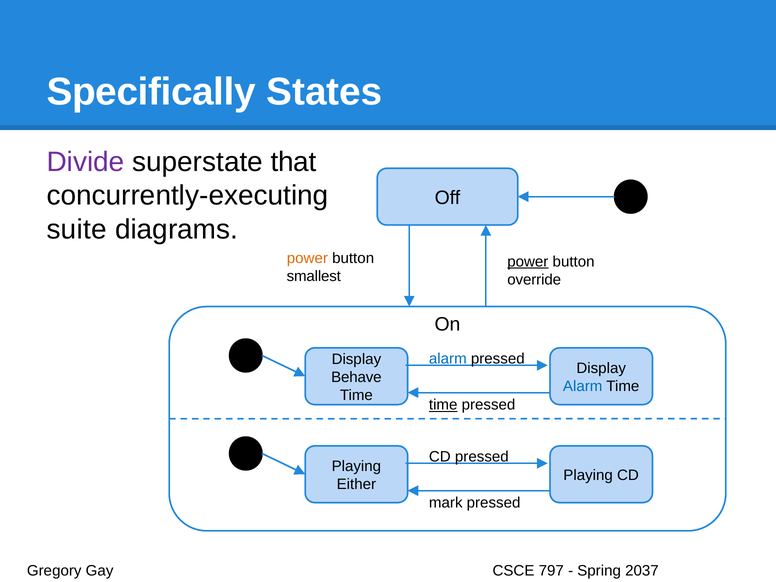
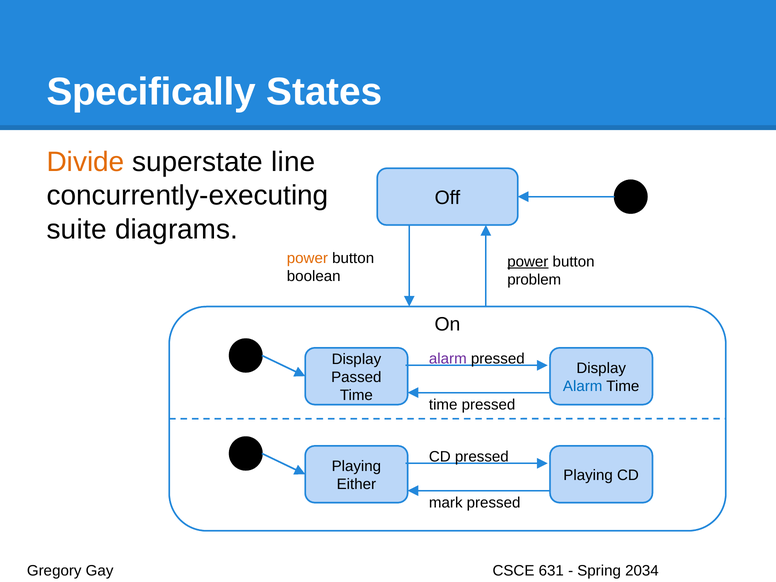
Divide colour: purple -> orange
that: that -> line
smallest: smallest -> boolean
override: override -> problem
alarm at (448, 359) colour: blue -> purple
Behave: Behave -> Passed
time at (443, 405) underline: present -> none
797: 797 -> 631
2037: 2037 -> 2034
